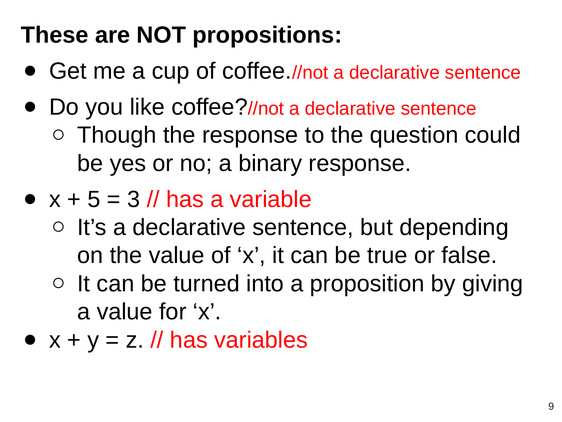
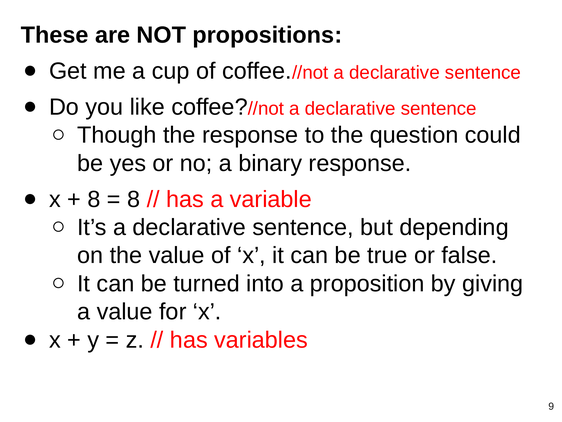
5 at (94, 199): 5 -> 8
3 at (134, 199): 3 -> 8
